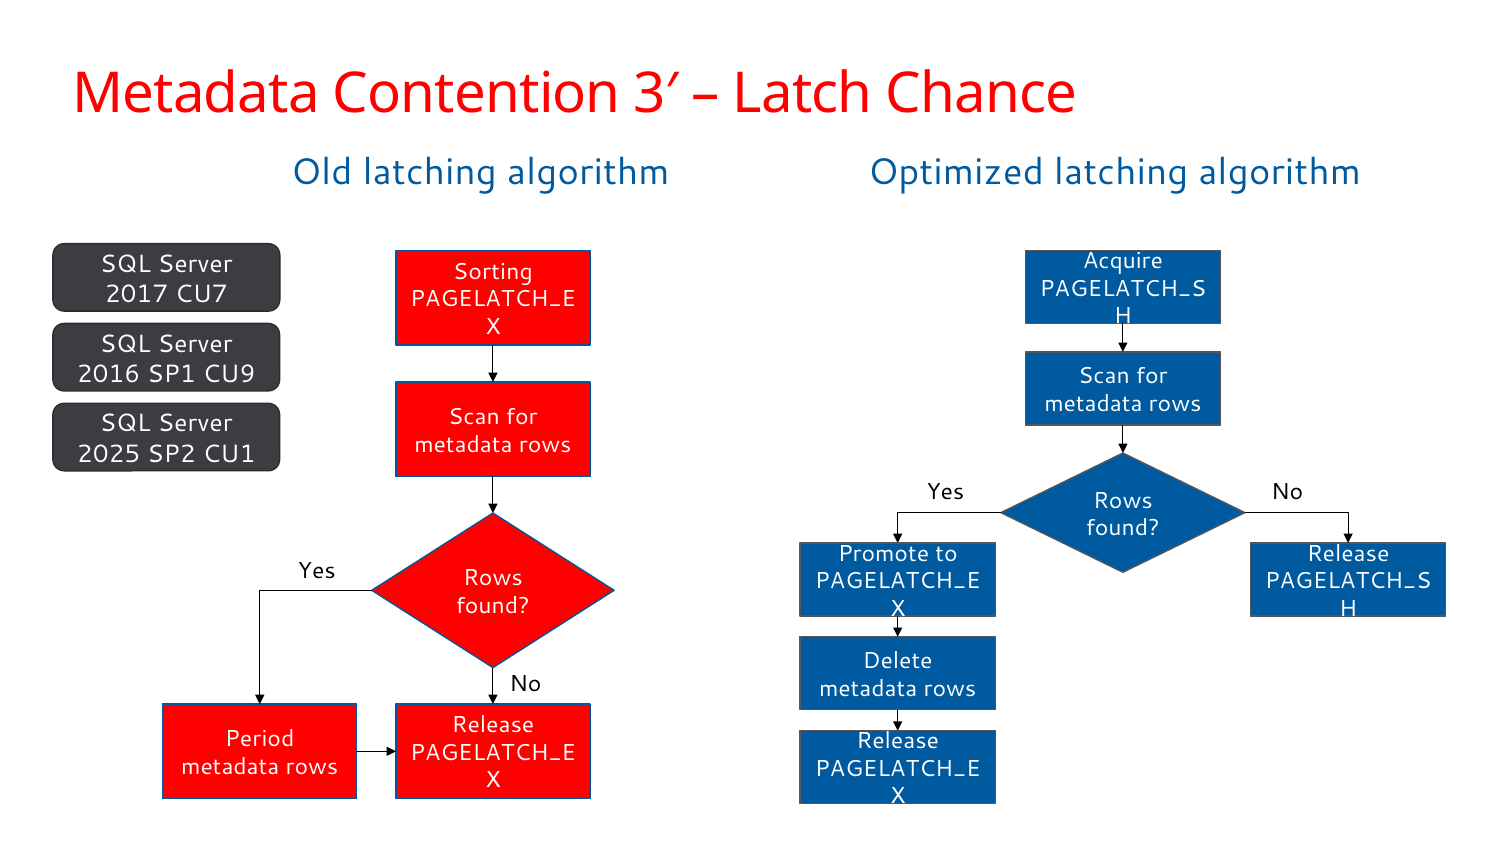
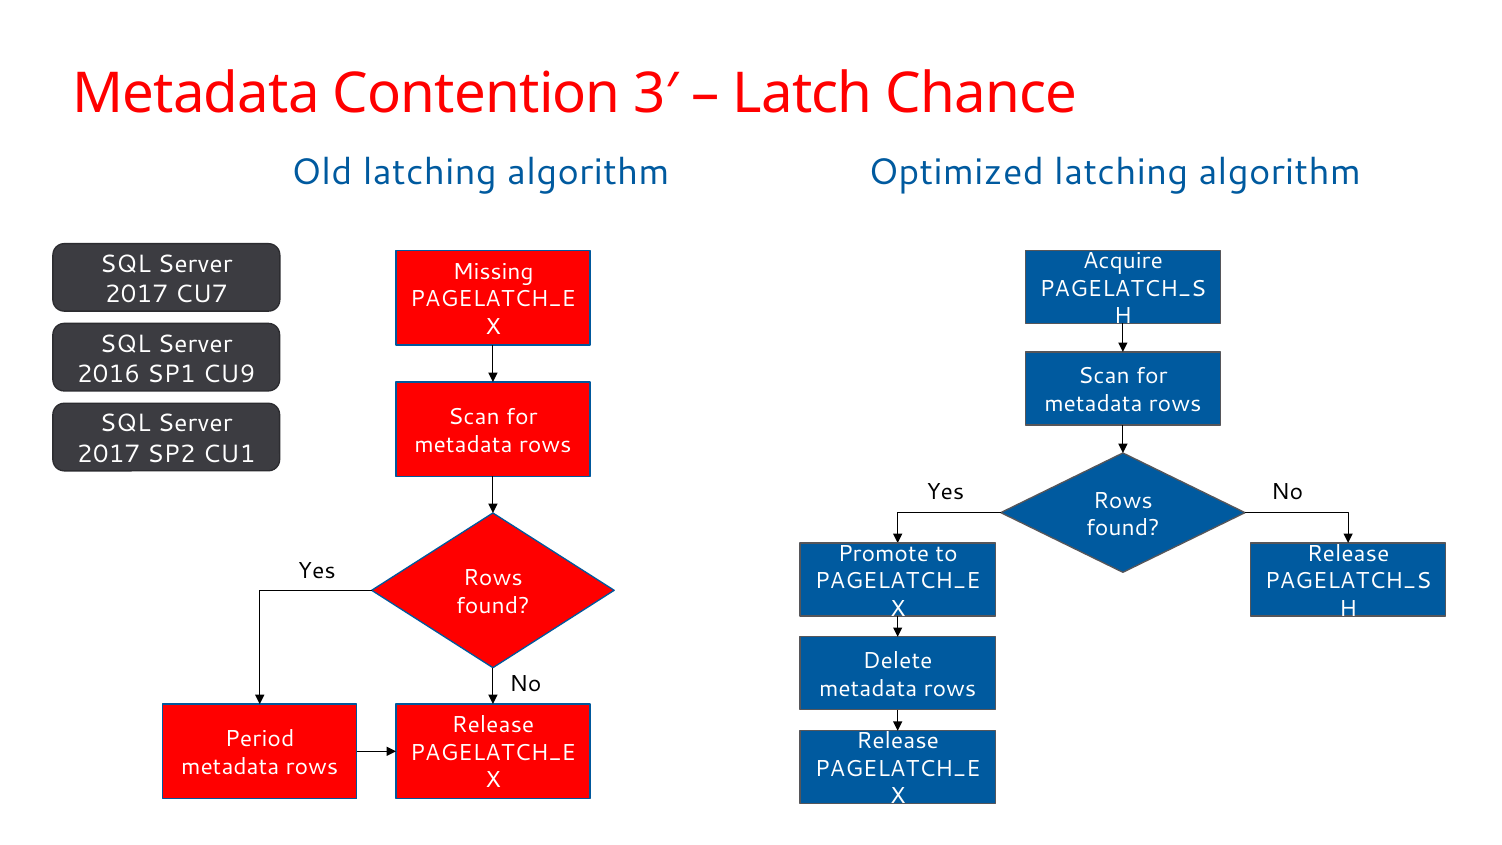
Sorting: Sorting -> Missing
2025 at (109, 454): 2025 -> 2017
